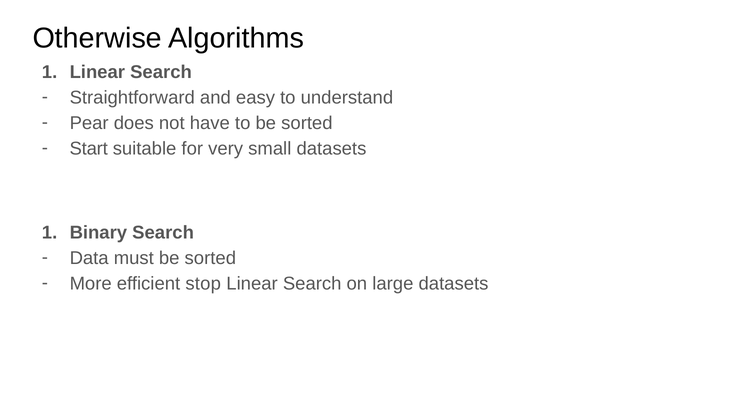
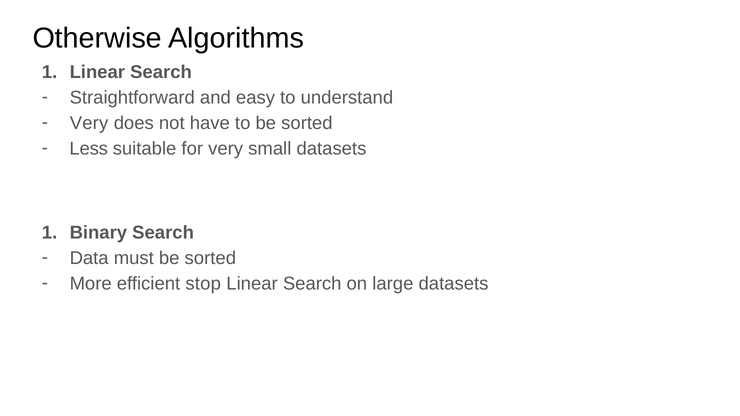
Pear at (89, 123): Pear -> Very
Start: Start -> Less
